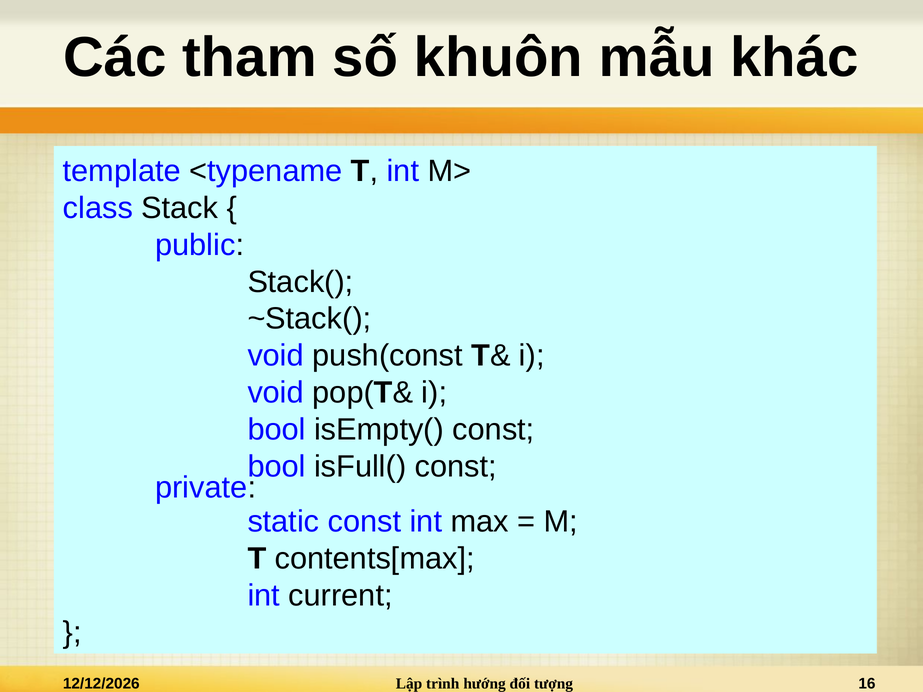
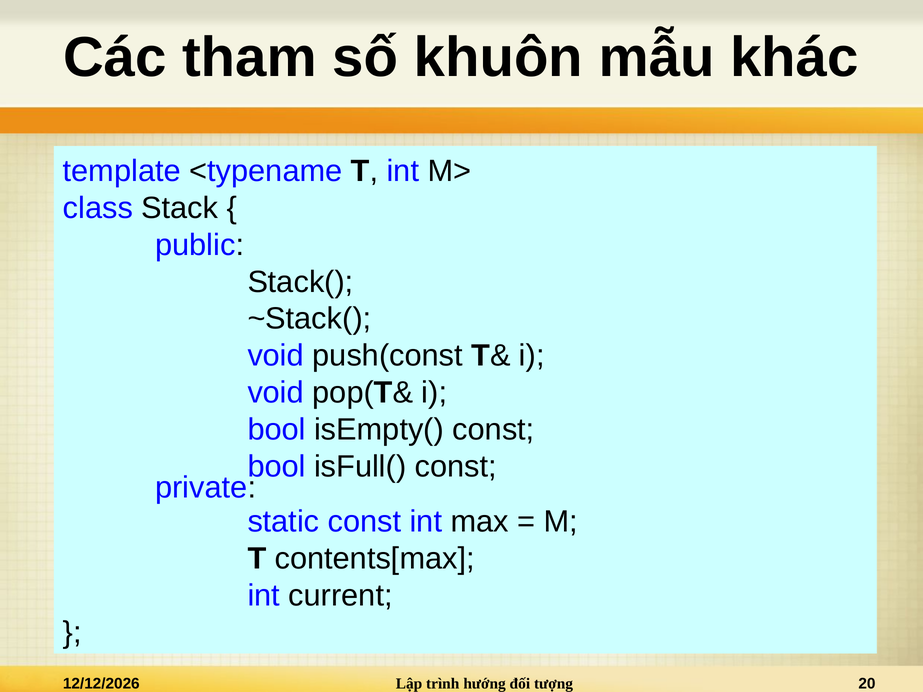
16: 16 -> 20
